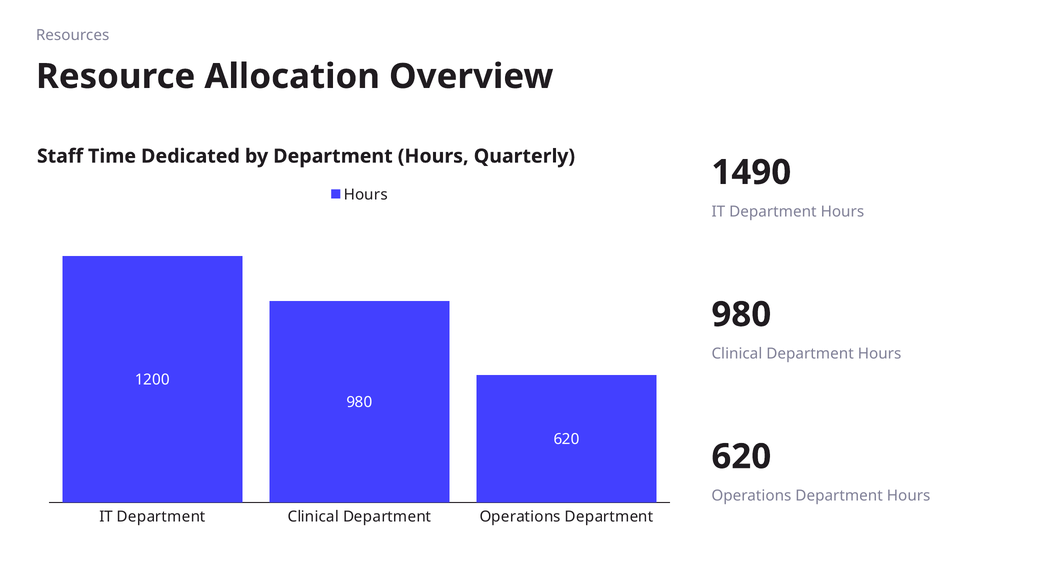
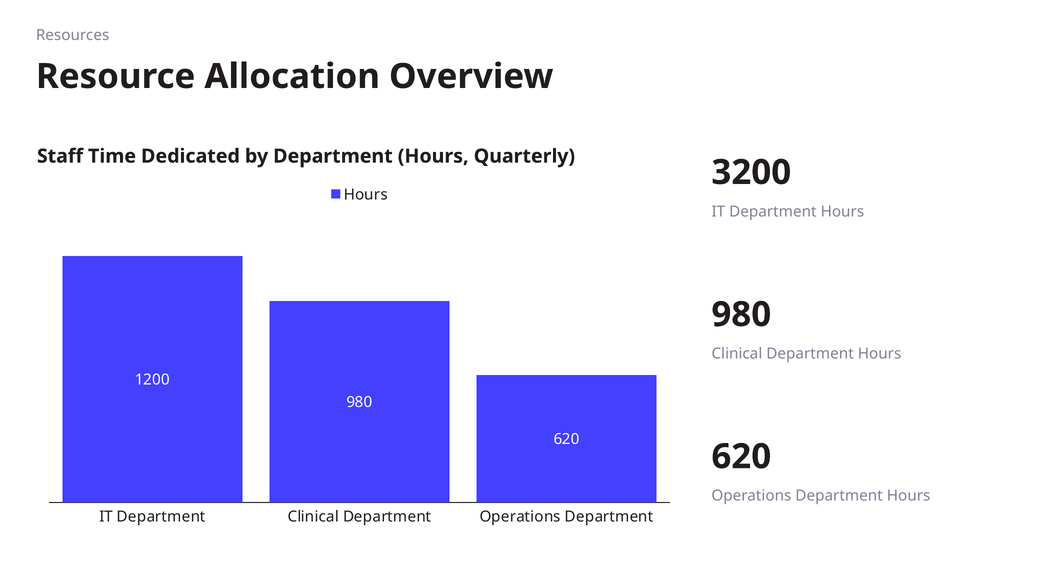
1490: 1490 -> 3200
